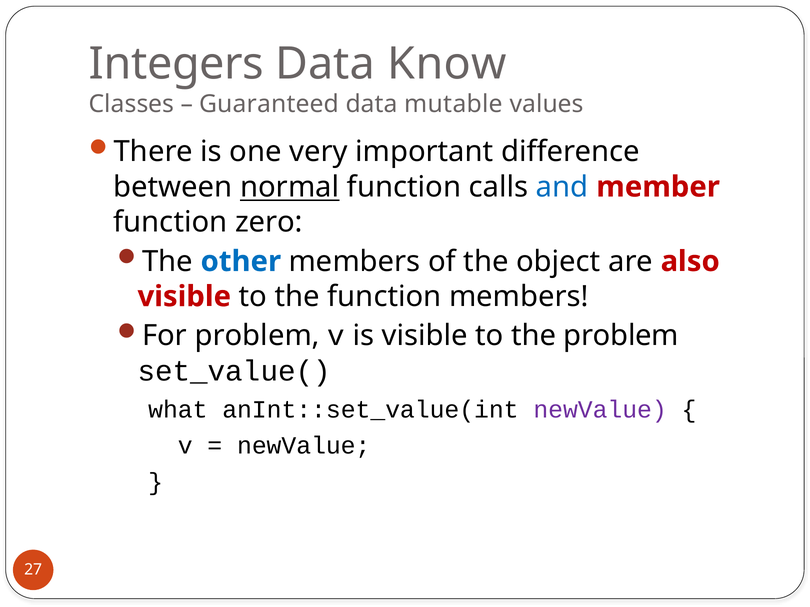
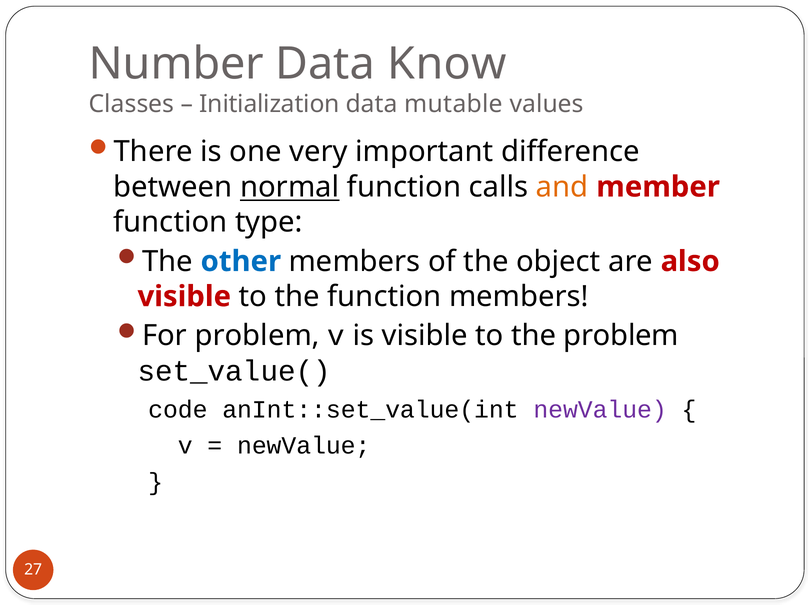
Integers: Integers -> Number
Guaranteed: Guaranteed -> Initialization
and colour: blue -> orange
zero: zero -> type
what: what -> code
